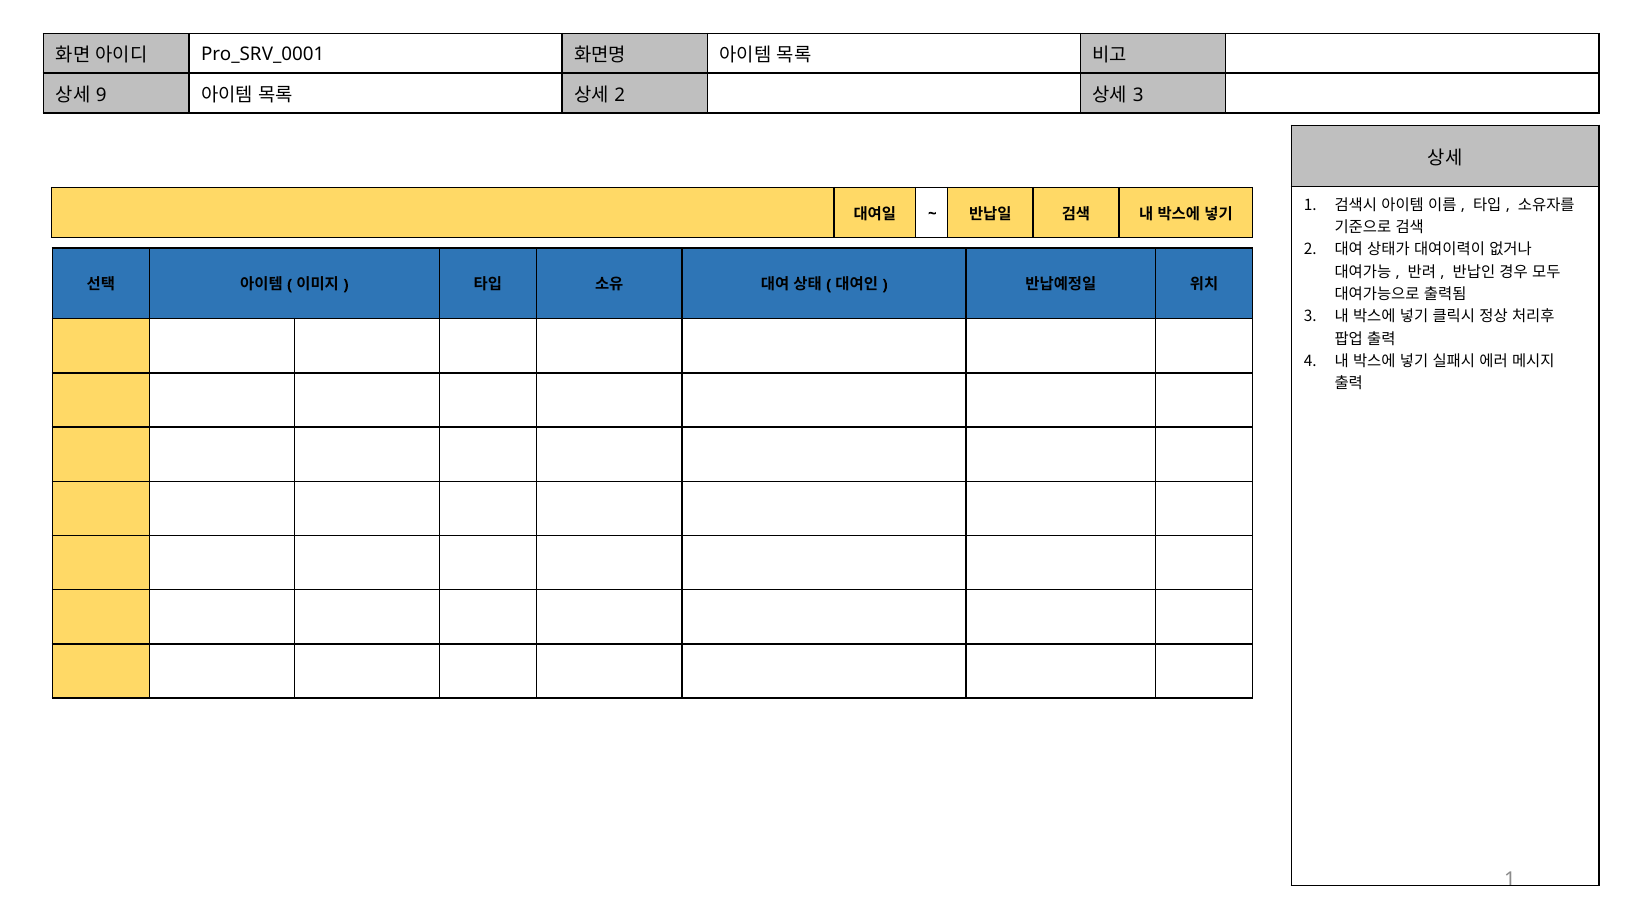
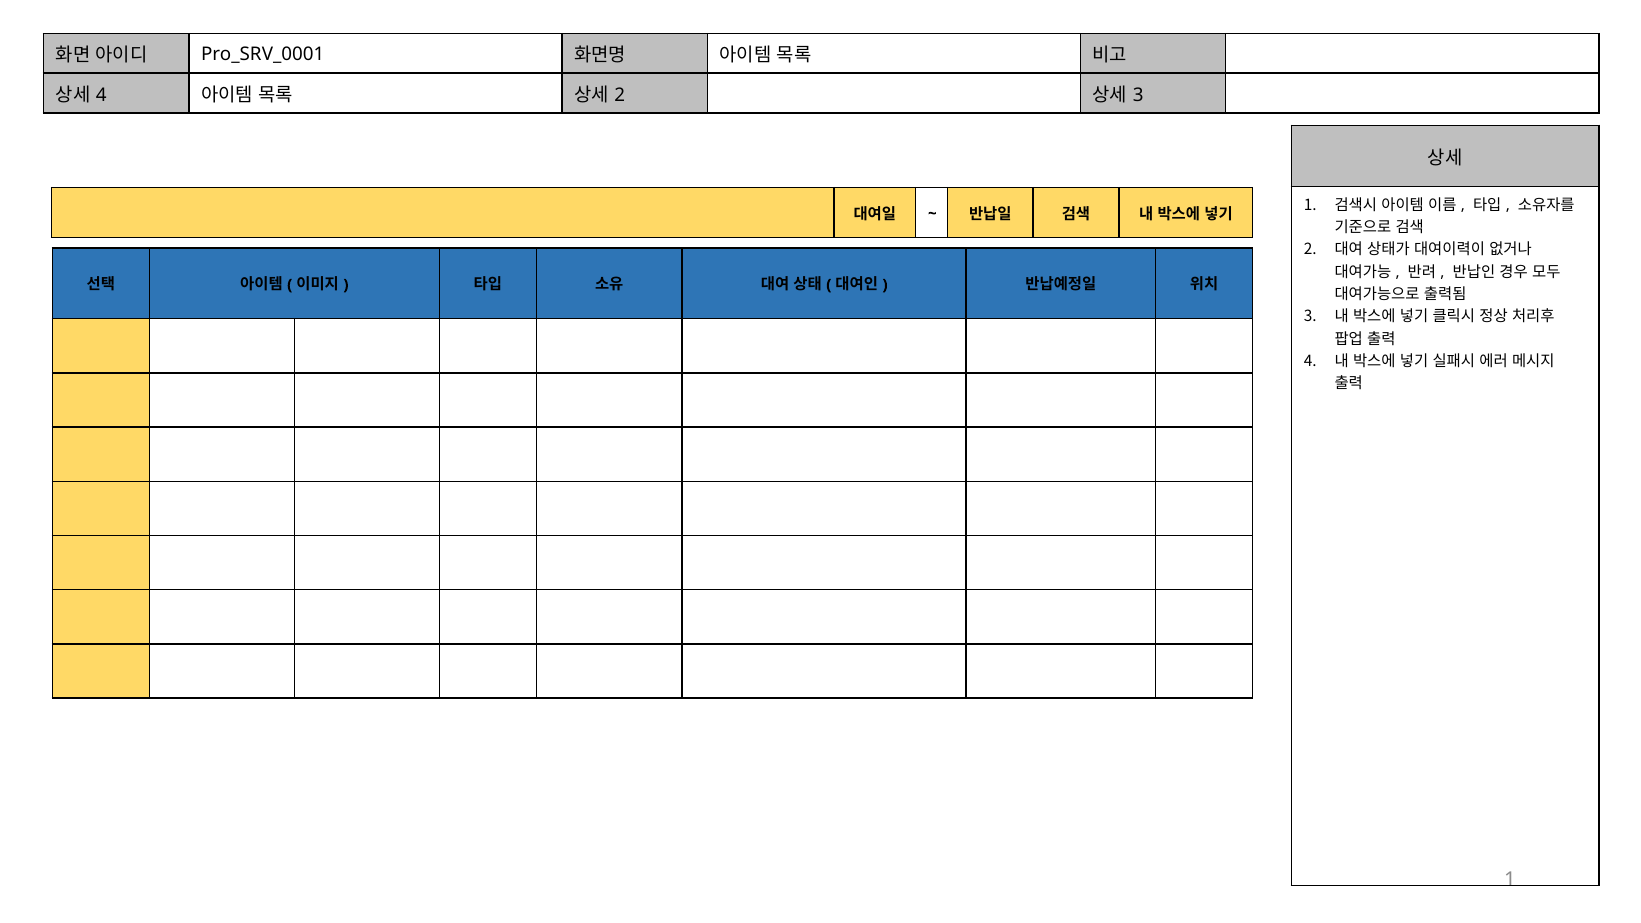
9 at (101, 95): 9 -> 4
